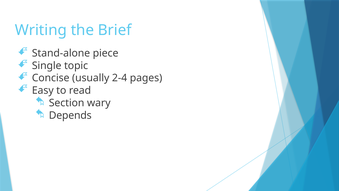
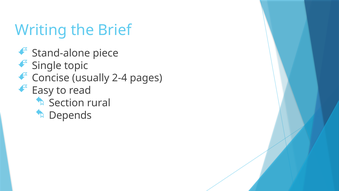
wary: wary -> rural
